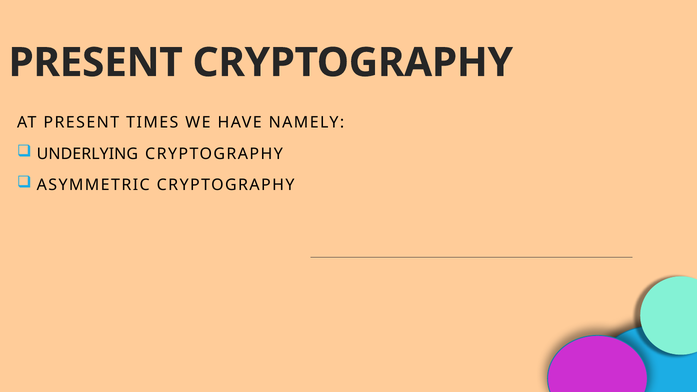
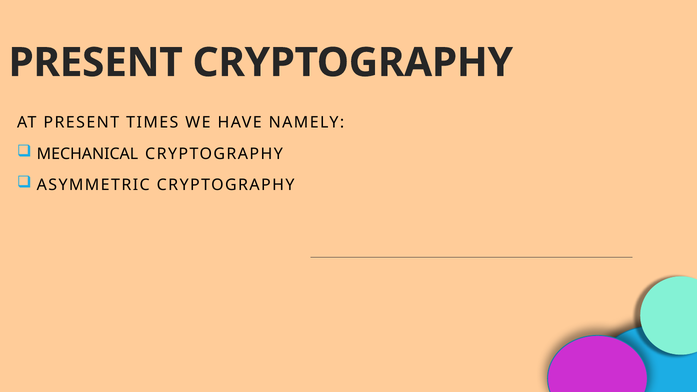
UNDERLYING: UNDERLYING -> MECHANICAL
